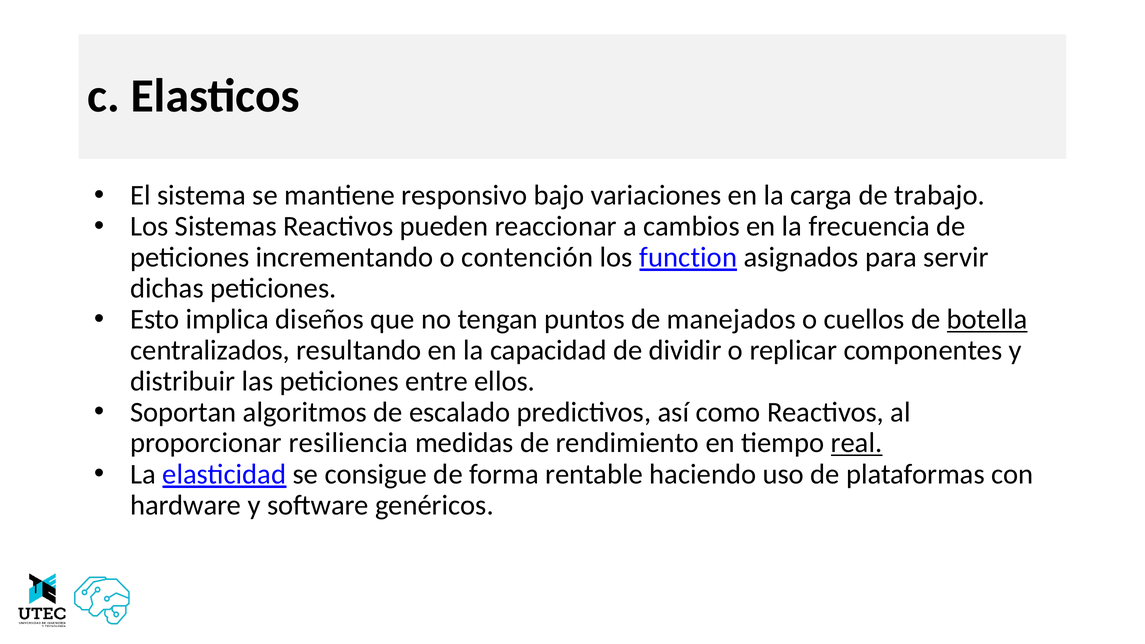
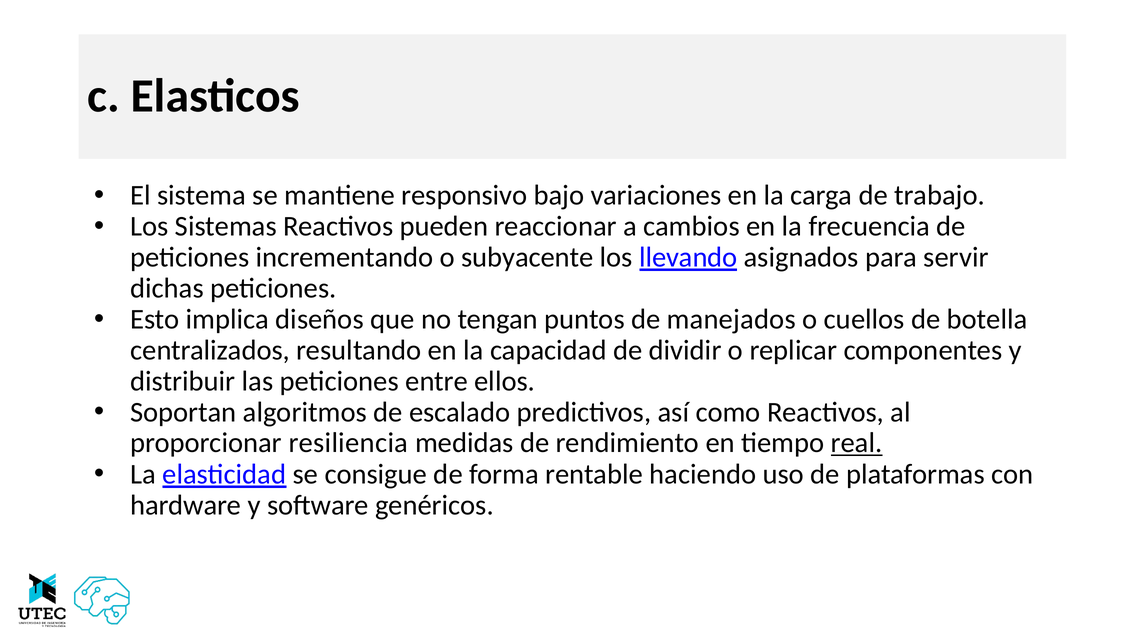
contención: contención -> subyacente
function: function -> llevando
botella underline: present -> none
